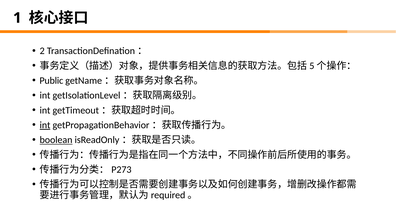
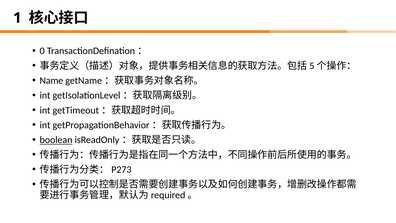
2: 2 -> 0
Public: Public -> Name
int at (45, 125) underline: present -> none
